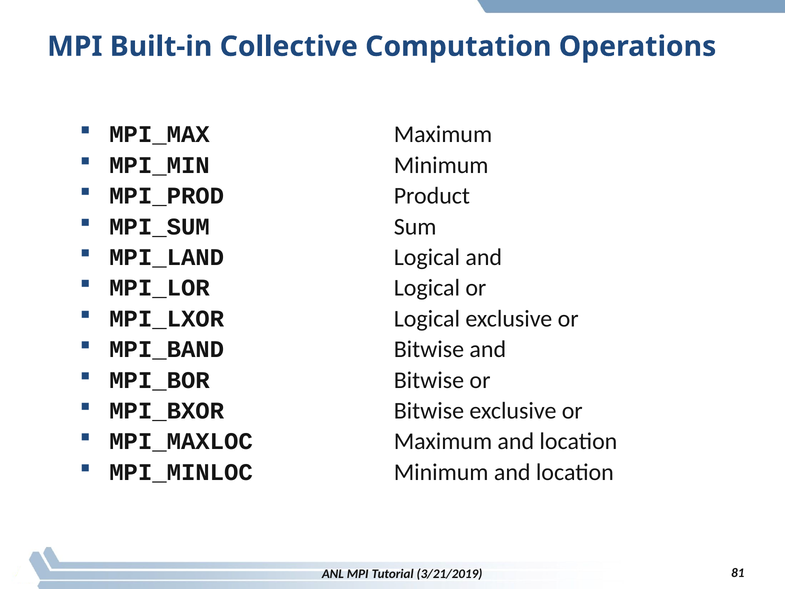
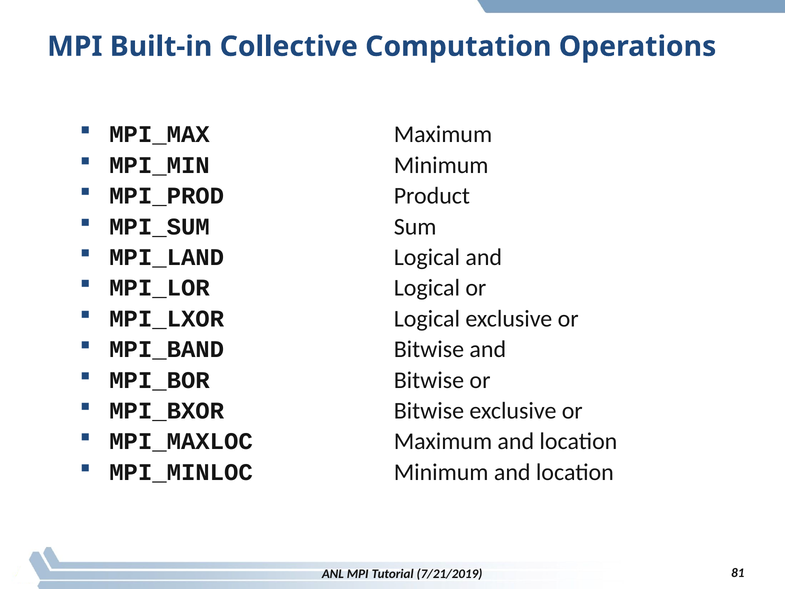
3/21/2019: 3/21/2019 -> 7/21/2019
